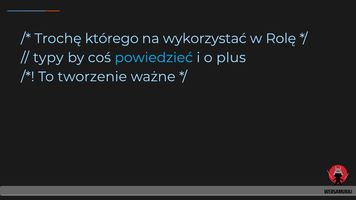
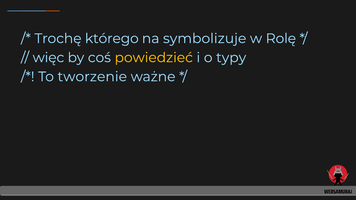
wykorzystać: wykorzystać -> symbolizuje
typy: typy -> więc
powiedzieć colour: light blue -> yellow
plus: plus -> typy
